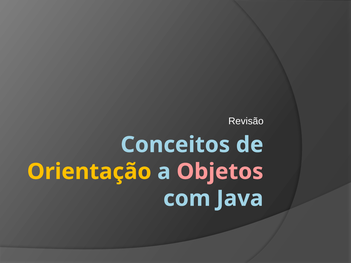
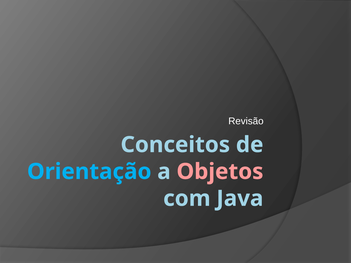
Orientação colour: yellow -> light blue
